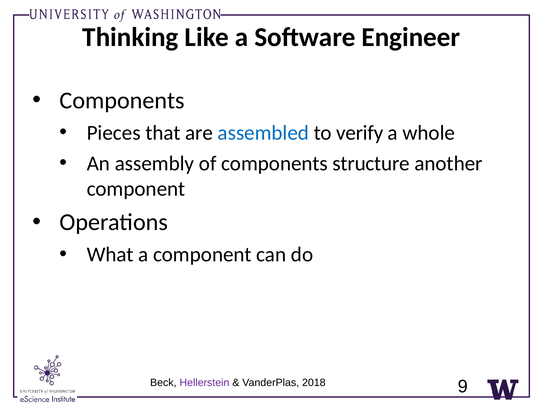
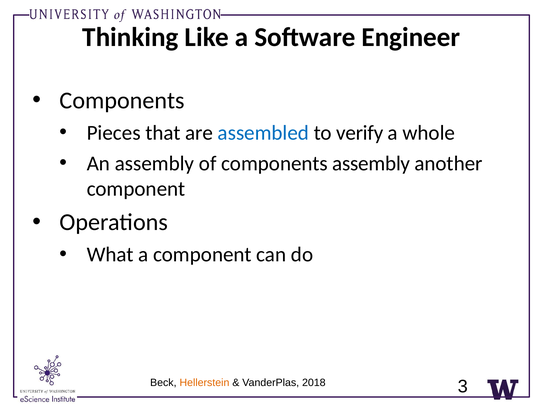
components structure: structure -> assembly
Hellerstein colour: purple -> orange
9: 9 -> 3
